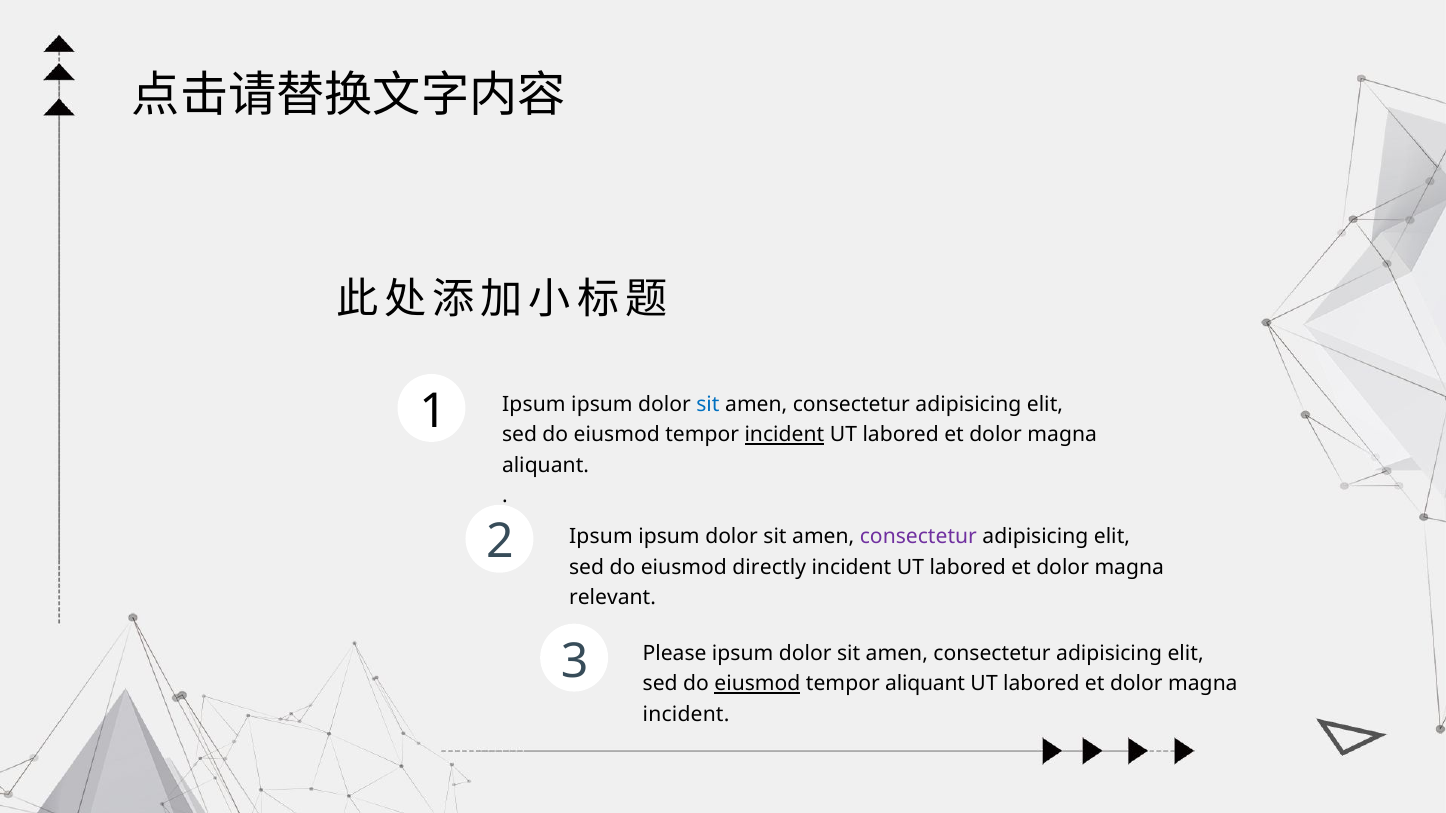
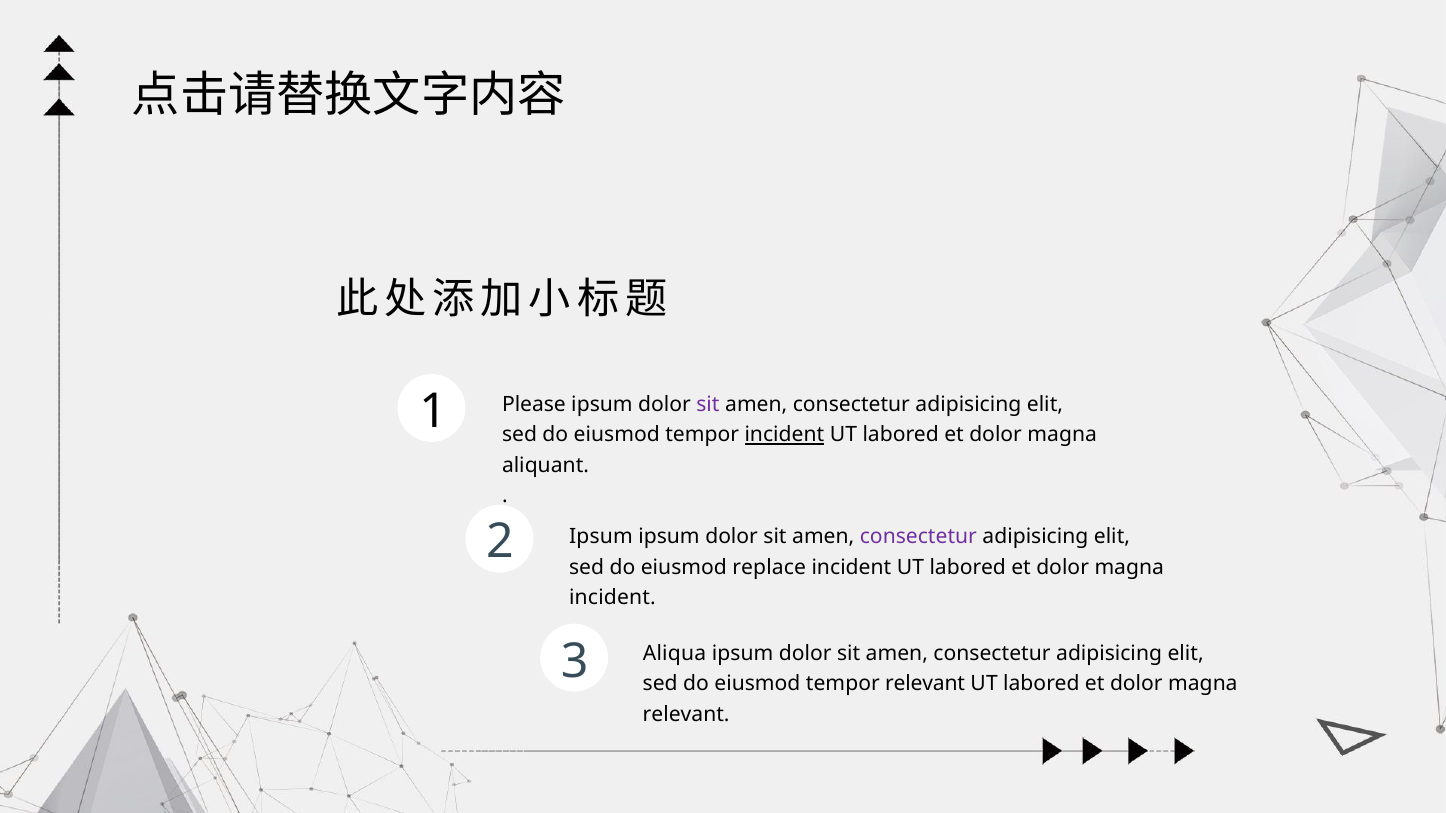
Ipsum at (534, 405): Ipsum -> Please
sit at (708, 405) colour: blue -> purple
directly: directly -> replace
relevant at (613, 598): relevant -> incident
Please: Please -> Aliqua
eiusmod at (757, 684) underline: present -> none
tempor aliquant: aliquant -> relevant
incident at (686, 715): incident -> relevant
